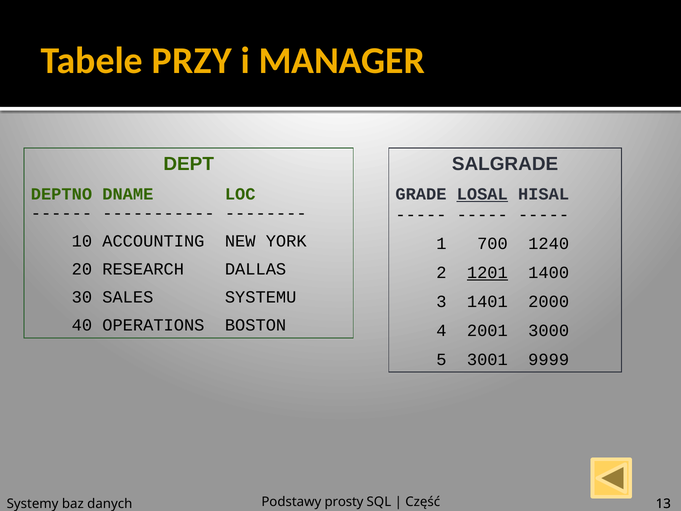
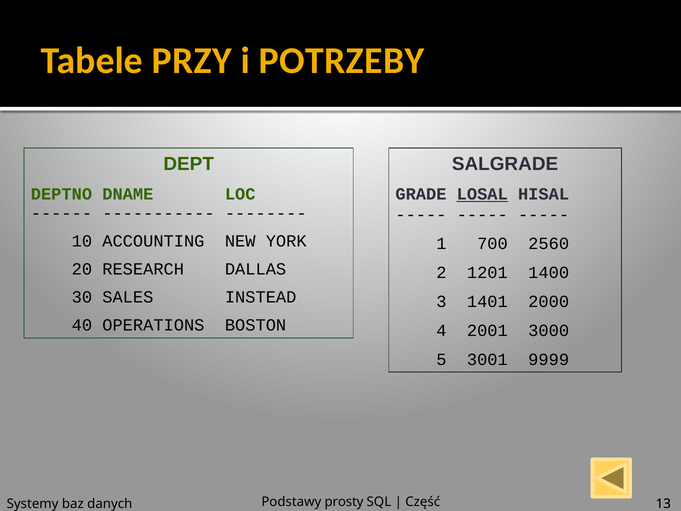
MANAGER: MANAGER -> POTRZEBY
1240: 1240 -> 2560
1201 underline: present -> none
SYSTEMU: SYSTEMU -> INSTEAD
